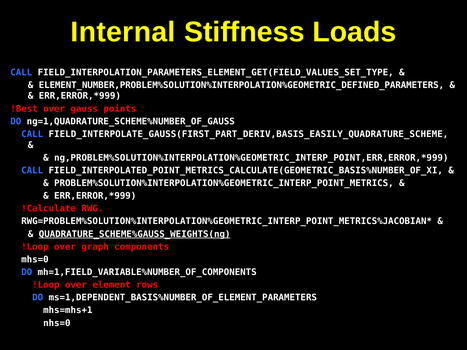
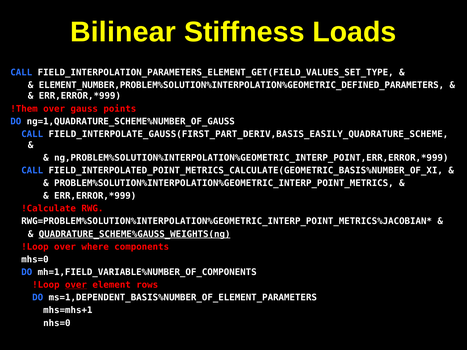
Internal: Internal -> Bilinear
!Best: !Best -> !Them
graph: graph -> where
over at (76, 285) underline: none -> present
